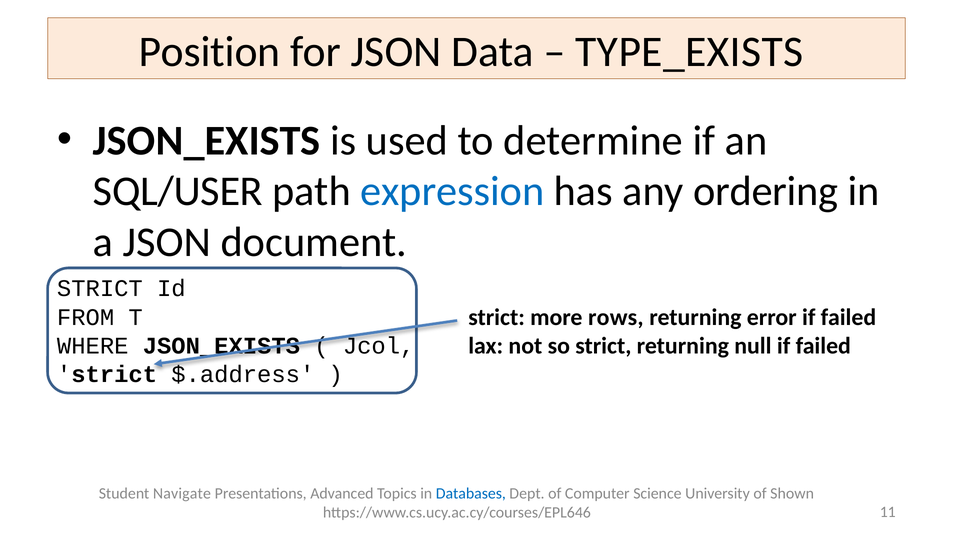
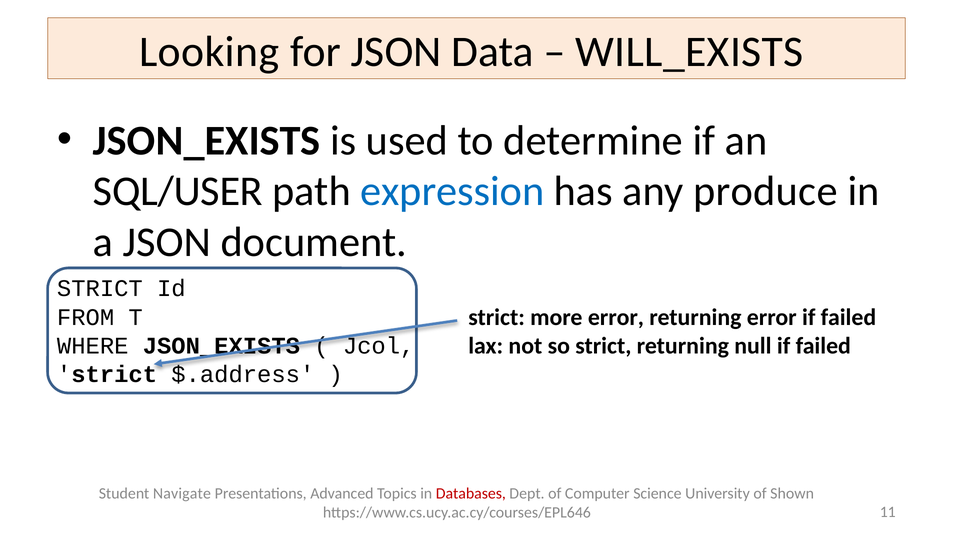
Position: Position -> Looking
TYPE_EXISTS: TYPE_EXISTS -> WILL_EXISTS
ordering: ordering -> produce
more rows: rows -> error
Databases colour: blue -> red
